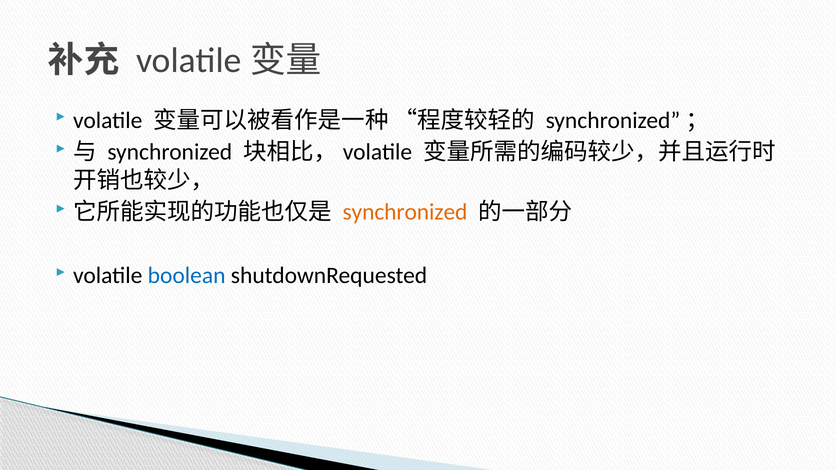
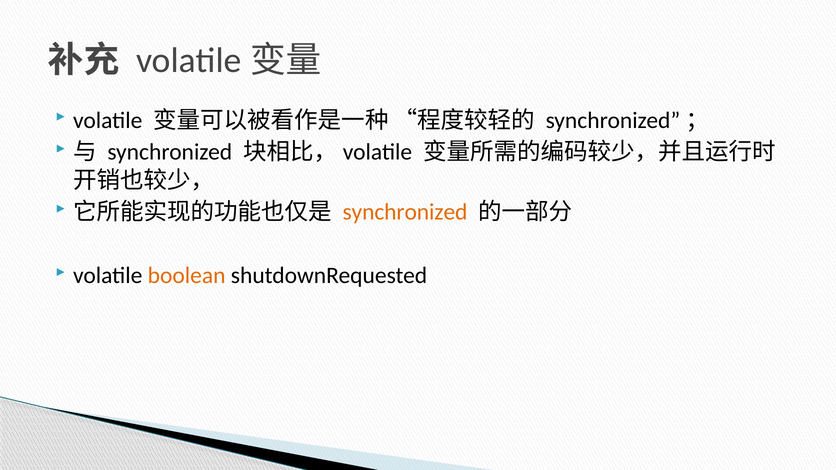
boolean colour: blue -> orange
